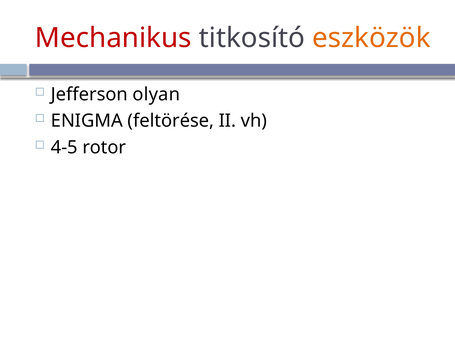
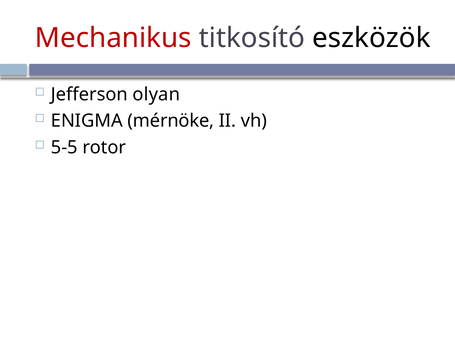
eszközök colour: orange -> black
feltörése: feltörése -> mérnöke
4-5: 4-5 -> 5-5
